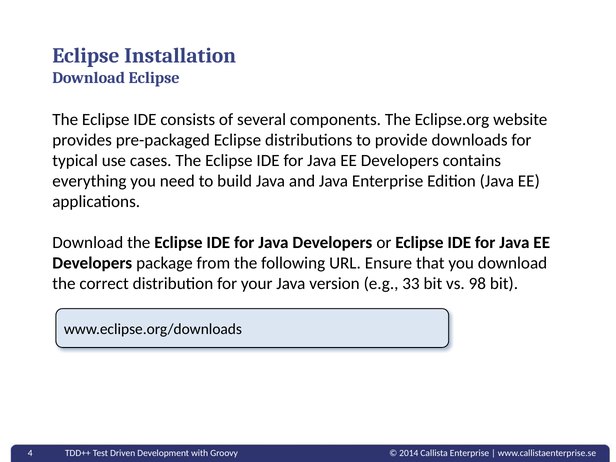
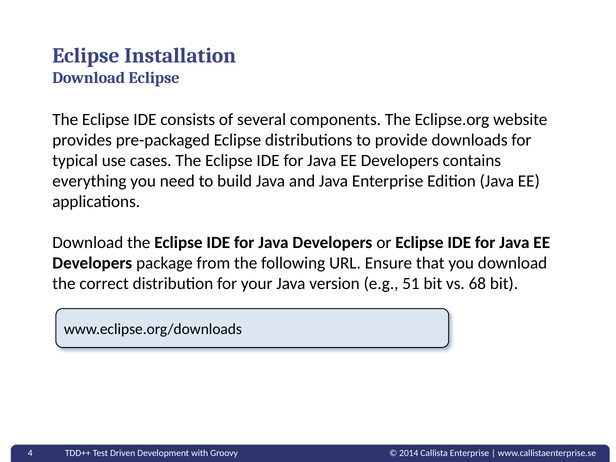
33: 33 -> 51
98: 98 -> 68
